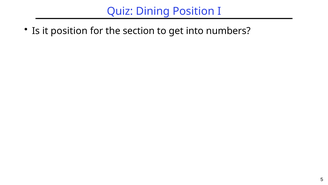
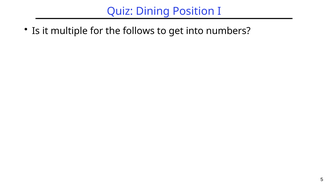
it position: position -> multiple
section: section -> follows
